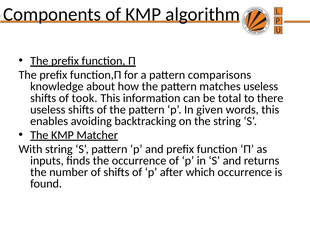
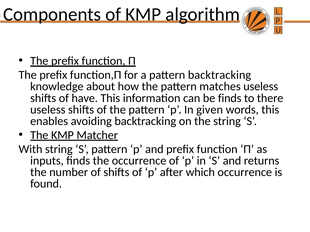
pattern comparisons: comparisons -> backtracking
took: took -> have
be total: total -> finds
